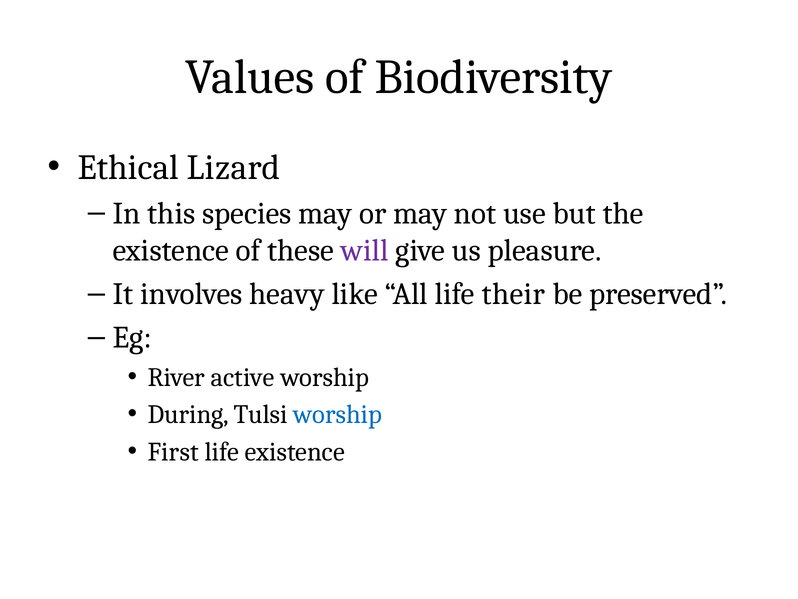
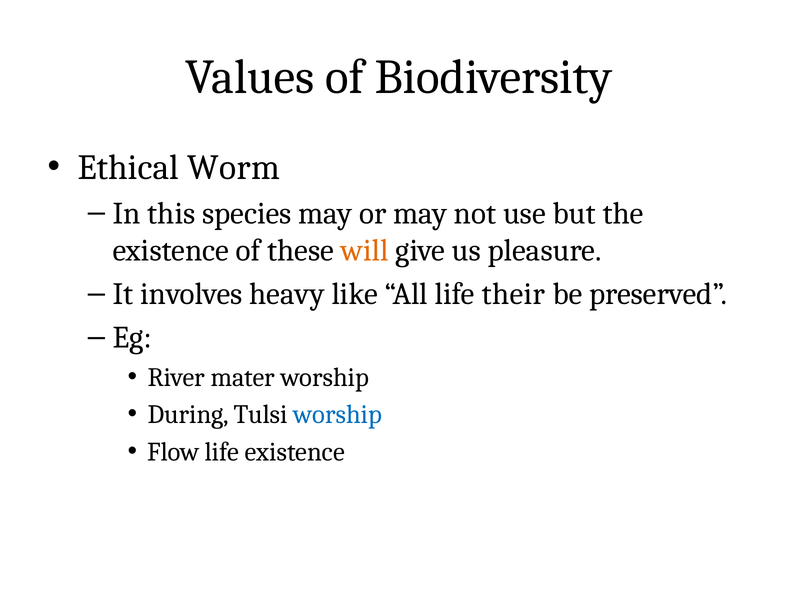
Lizard: Lizard -> Worm
will colour: purple -> orange
active: active -> mater
First: First -> Flow
